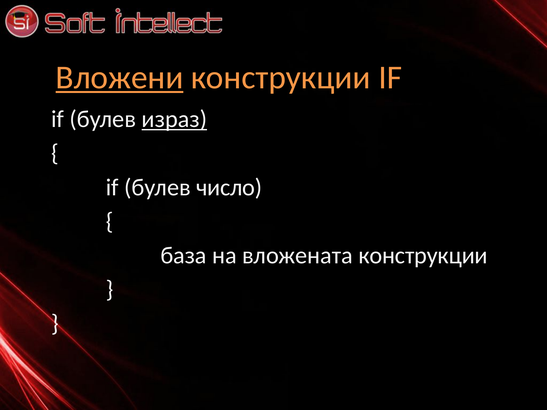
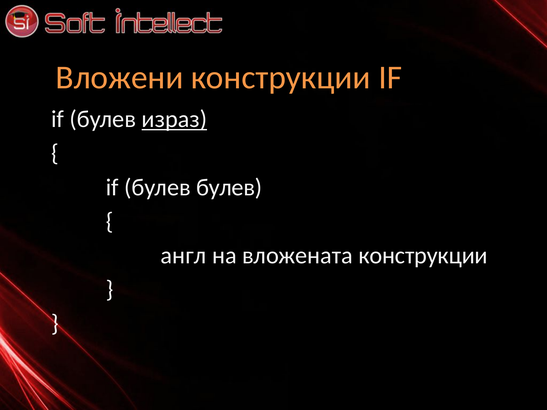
Вложени underline: present -> none
булев число: число -> булев
база: база -> англ
